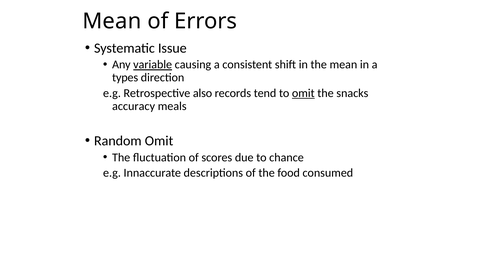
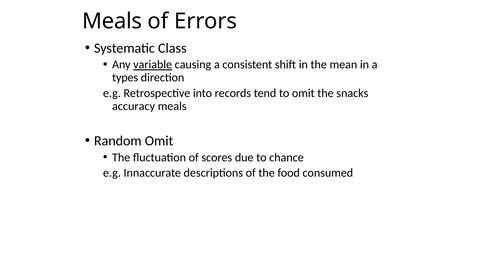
Mean at (112, 21): Mean -> Meals
Issue: Issue -> Class
also: also -> into
omit at (303, 93) underline: present -> none
